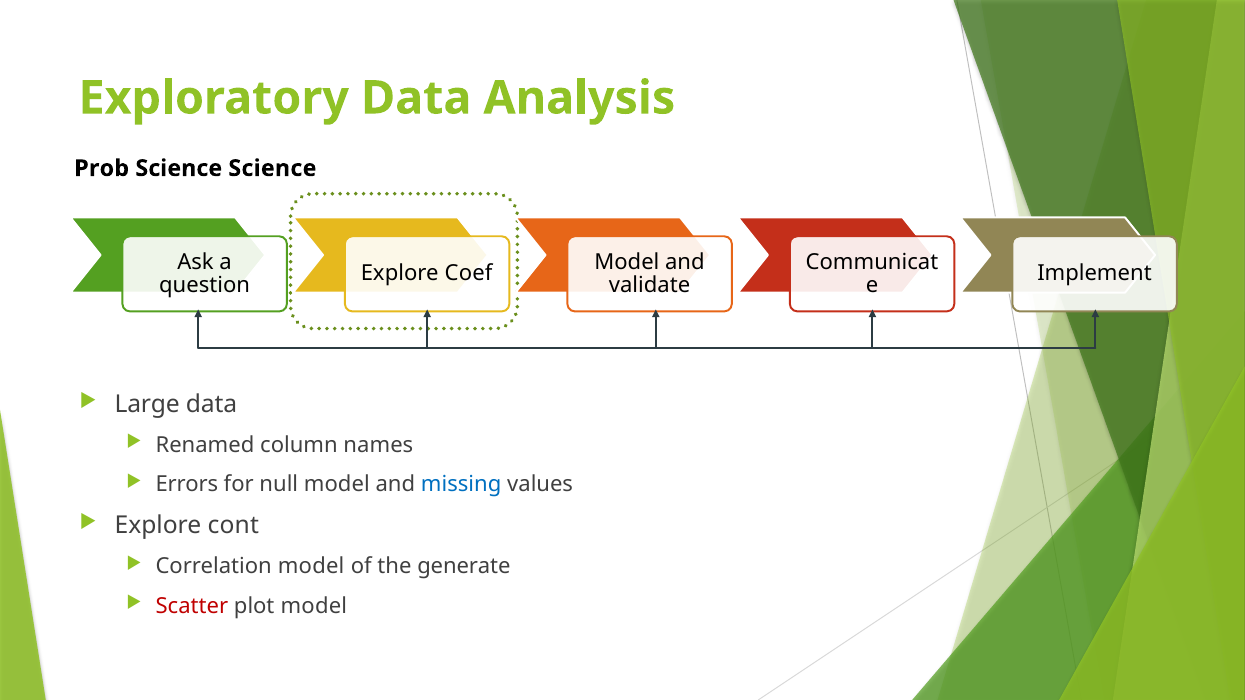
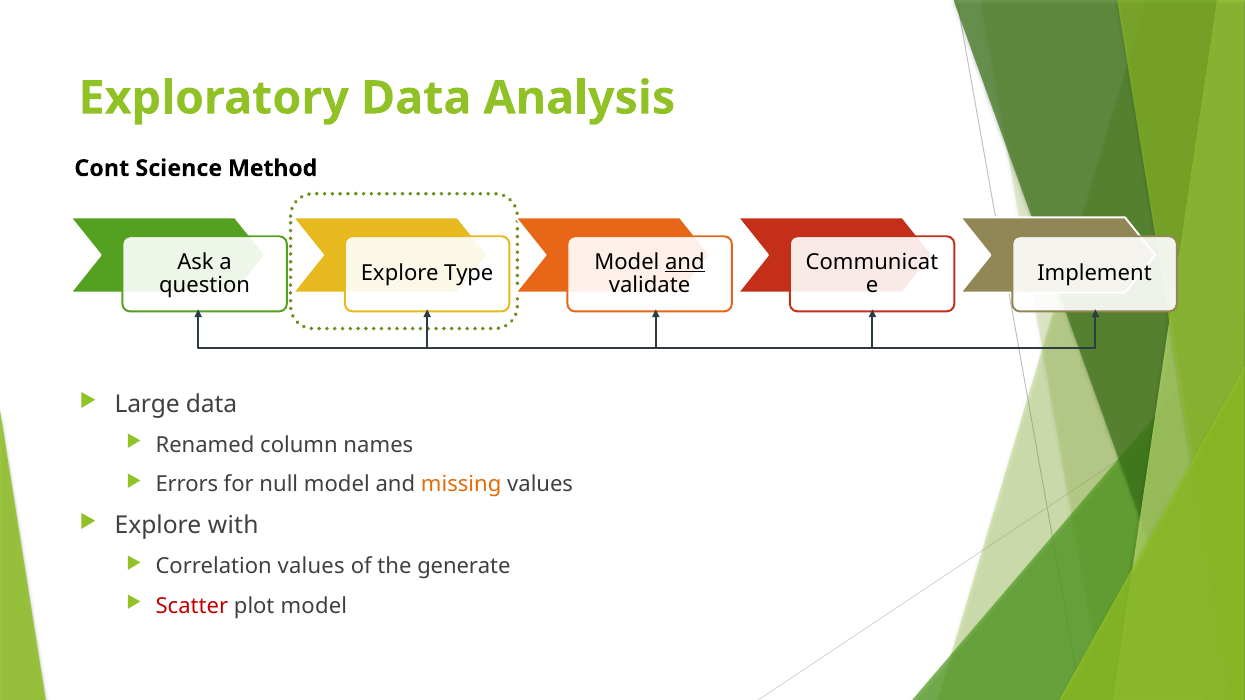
Prob: Prob -> Cont
Science Science: Science -> Method
and at (685, 262) underline: none -> present
Coef: Coef -> Type
missing colour: blue -> orange
cont: cont -> with
Correlation model: model -> values
